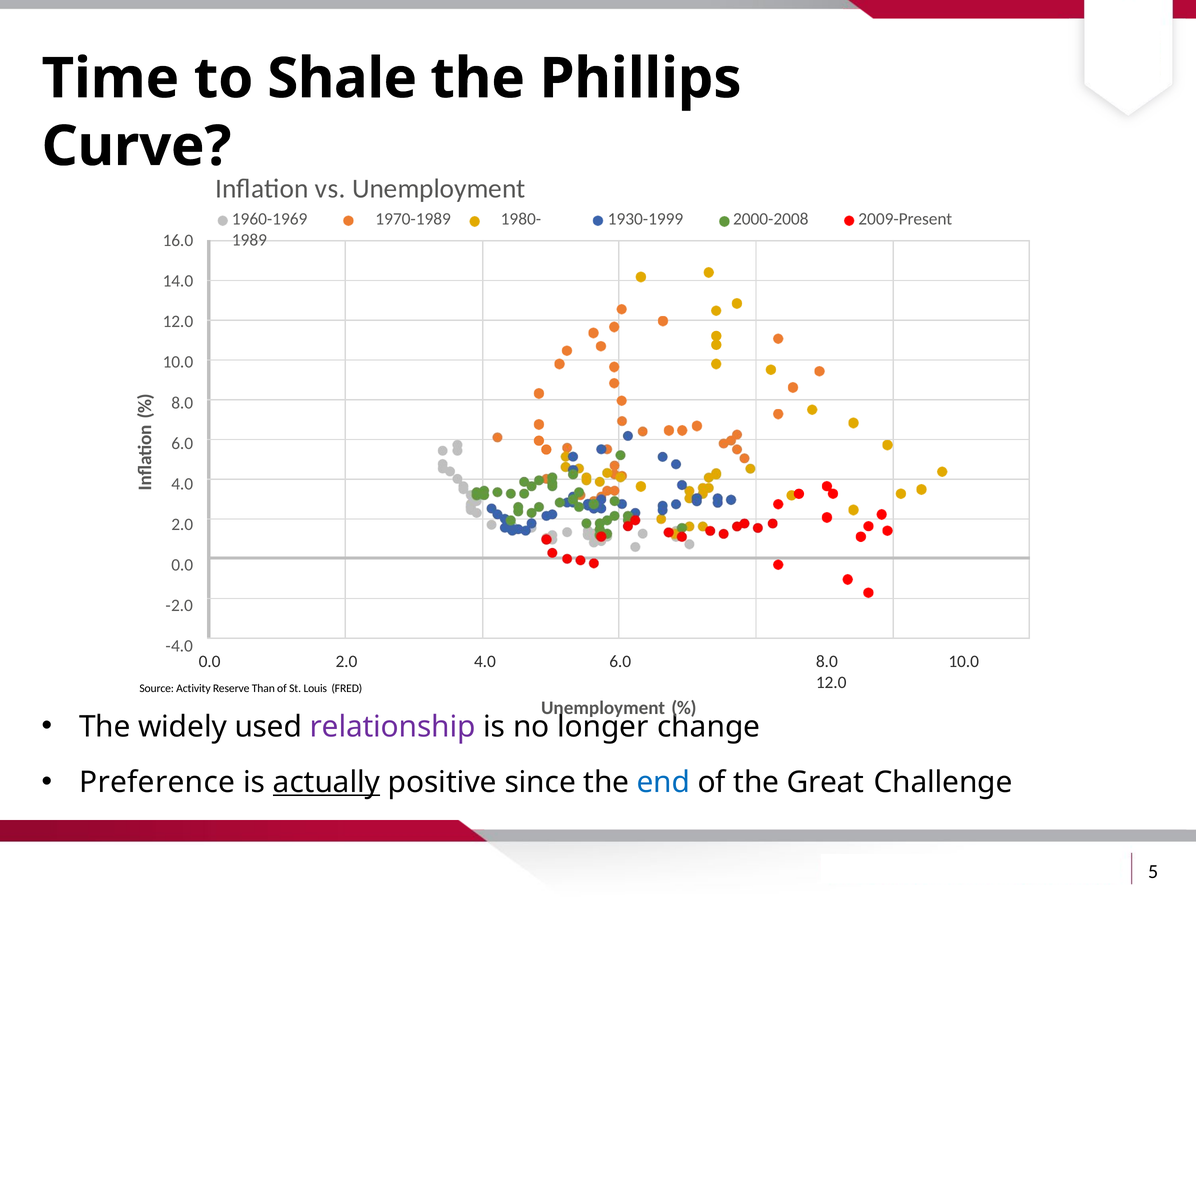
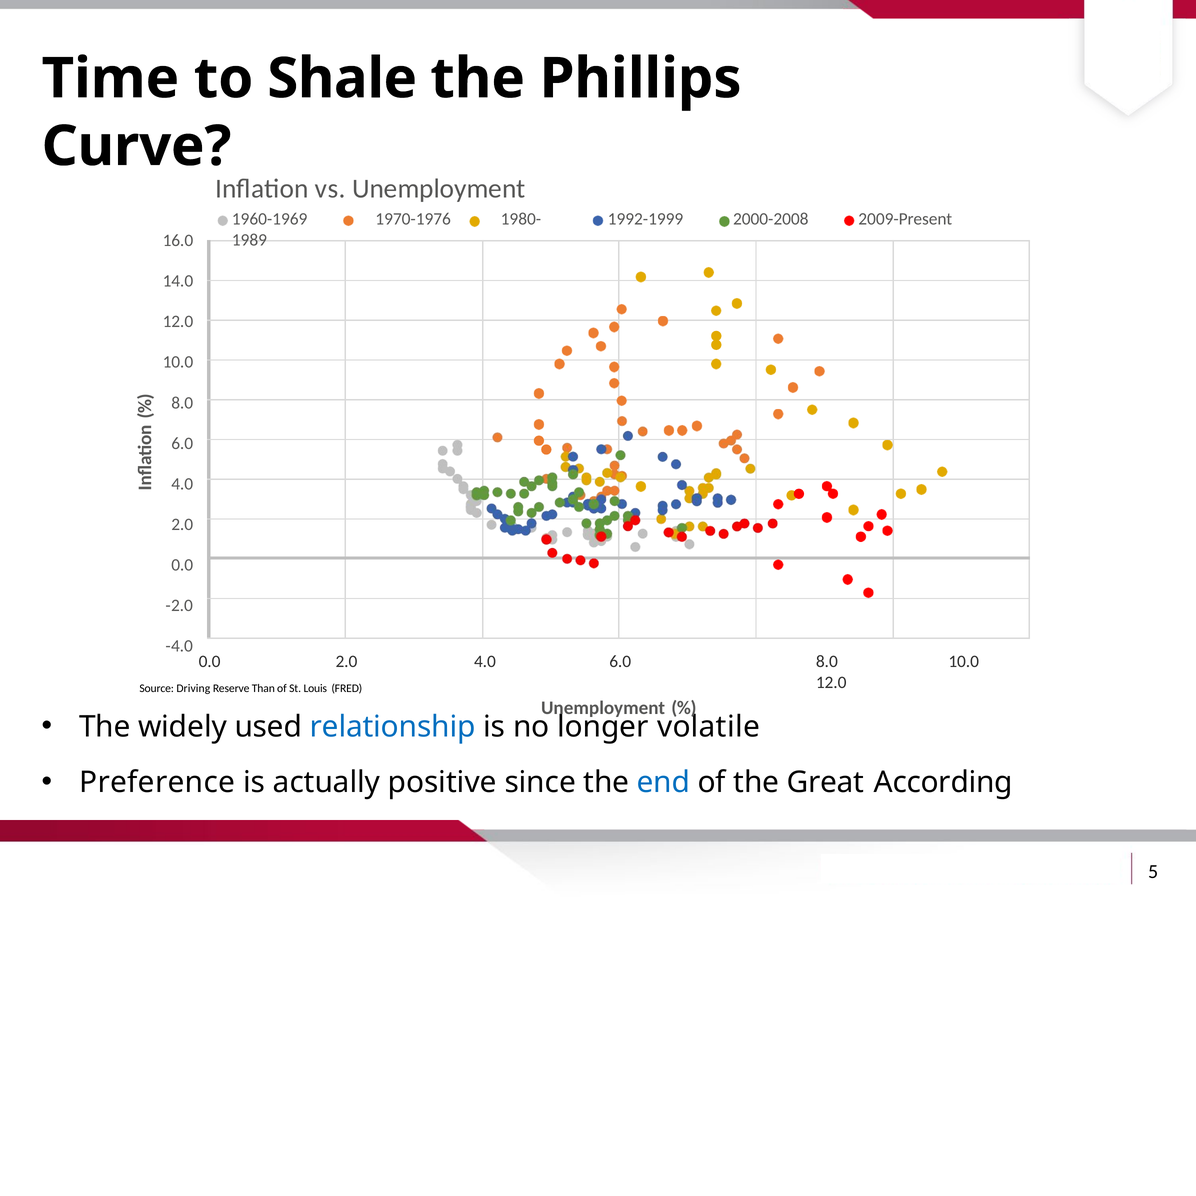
1970-1989: 1970-1989 -> 1970-1976
1930-1999: 1930-1999 -> 1992-1999
Activity: Activity -> Driving
relationship colour: purple -> blue
change: change -> volatile
actually underline: present -> none
Challenge: Challenge -> According
